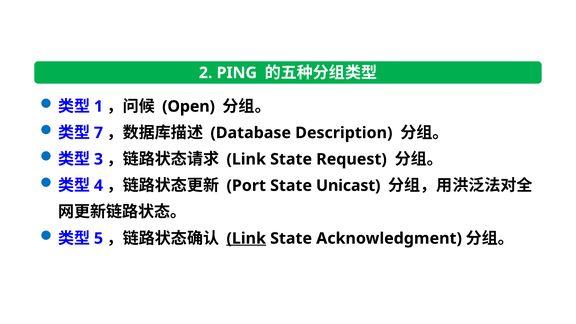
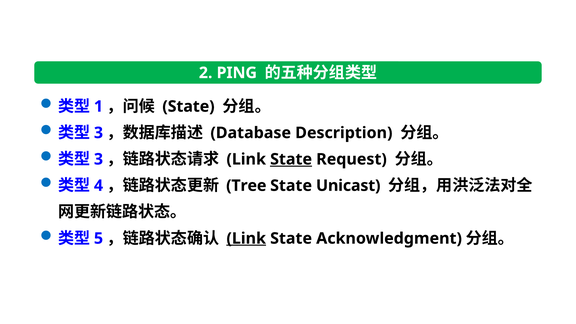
Open at (189, 106): Open -> State
7 at (98, 133): 7 -> 3
State at (291, 159) underline: none -> present
Port: Port -> Tree
